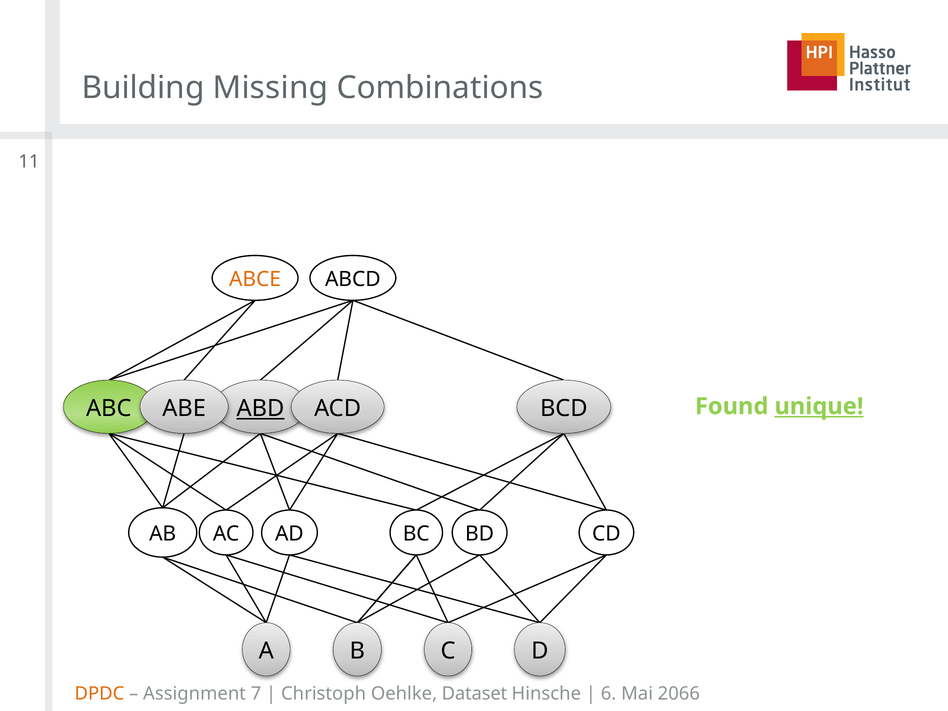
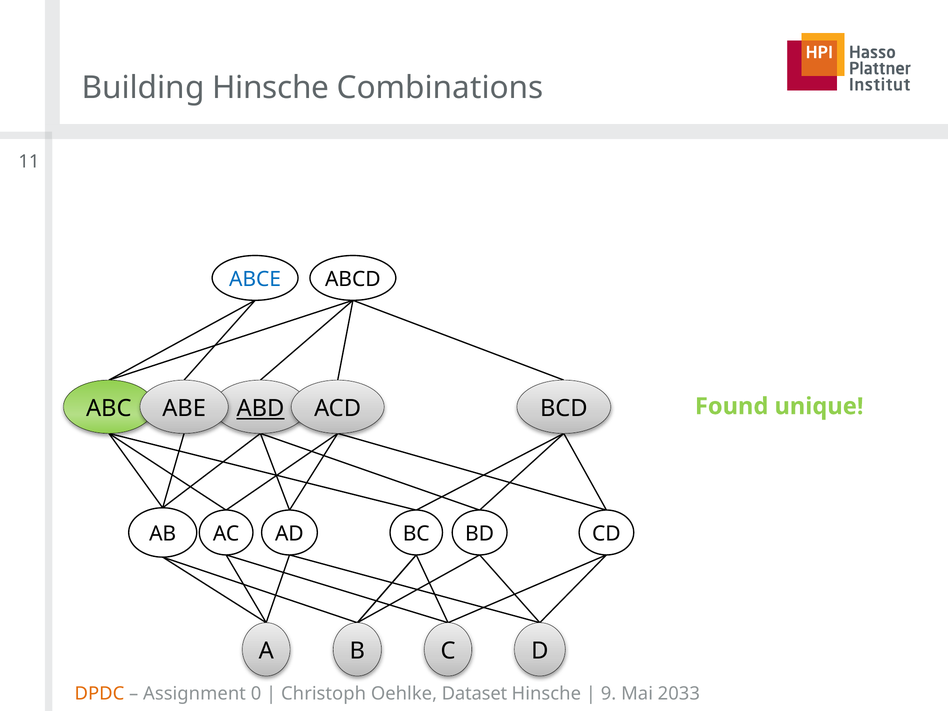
Building Missing: Missing -> Hinsche
ABCE colour: orange -> blue
unique underline: present -> none
7: 7 -> 0
6: 6 -> 9
2066: 2066 -> 2033
